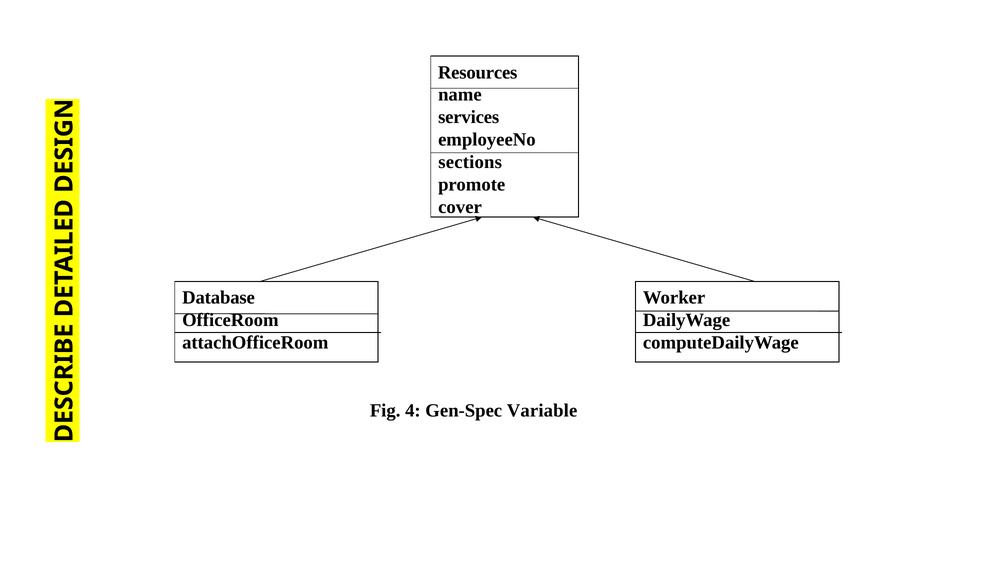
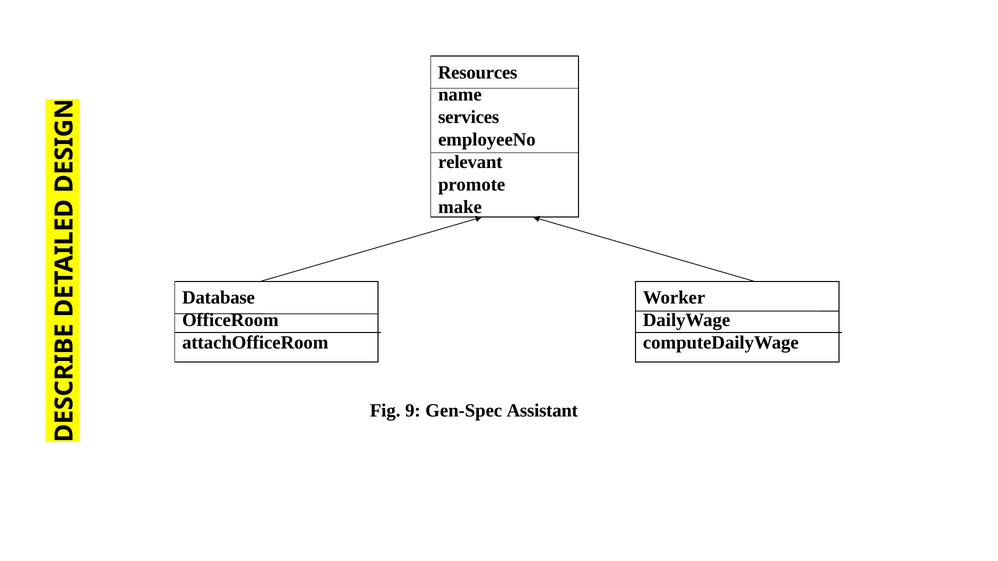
sections: sections -> relevant
cover: cover -> make
4: 4 -> 9
Variable: Variable -> Assistant
